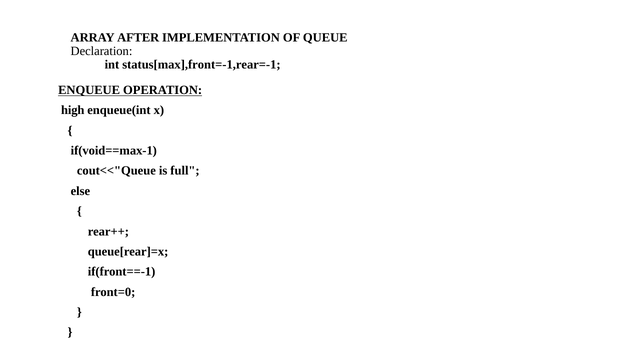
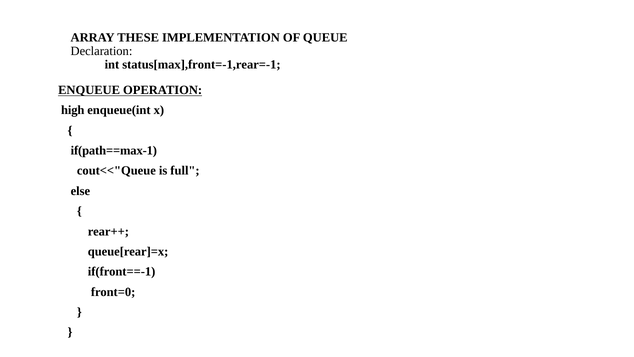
AFTER: AFTER -> THESE
if(void==max-1: if(void==max-1 -> if(path==max-1
